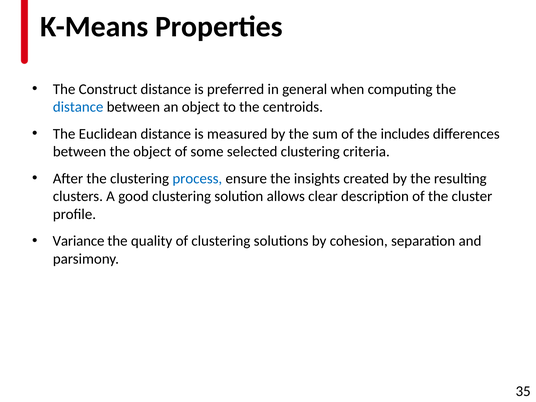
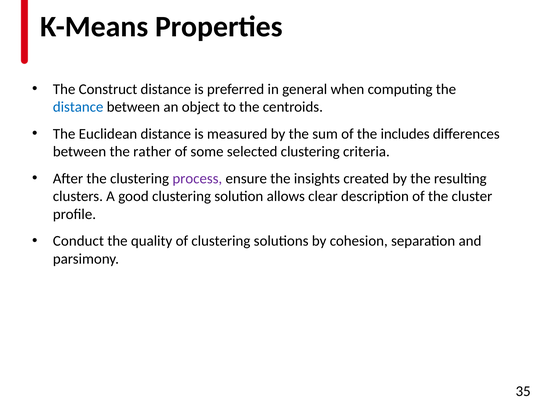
the object: object -> rather
process colour: blue -> purple
Variance: Variance -> Conduct
